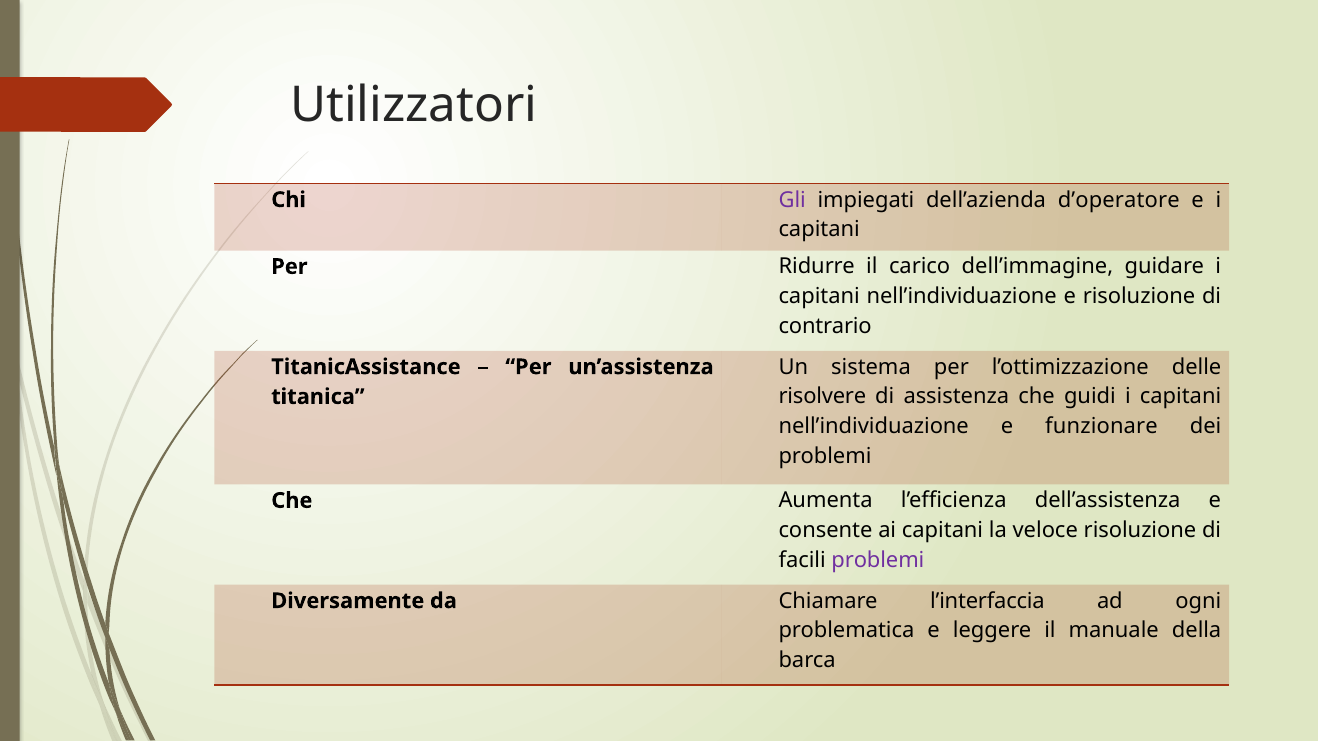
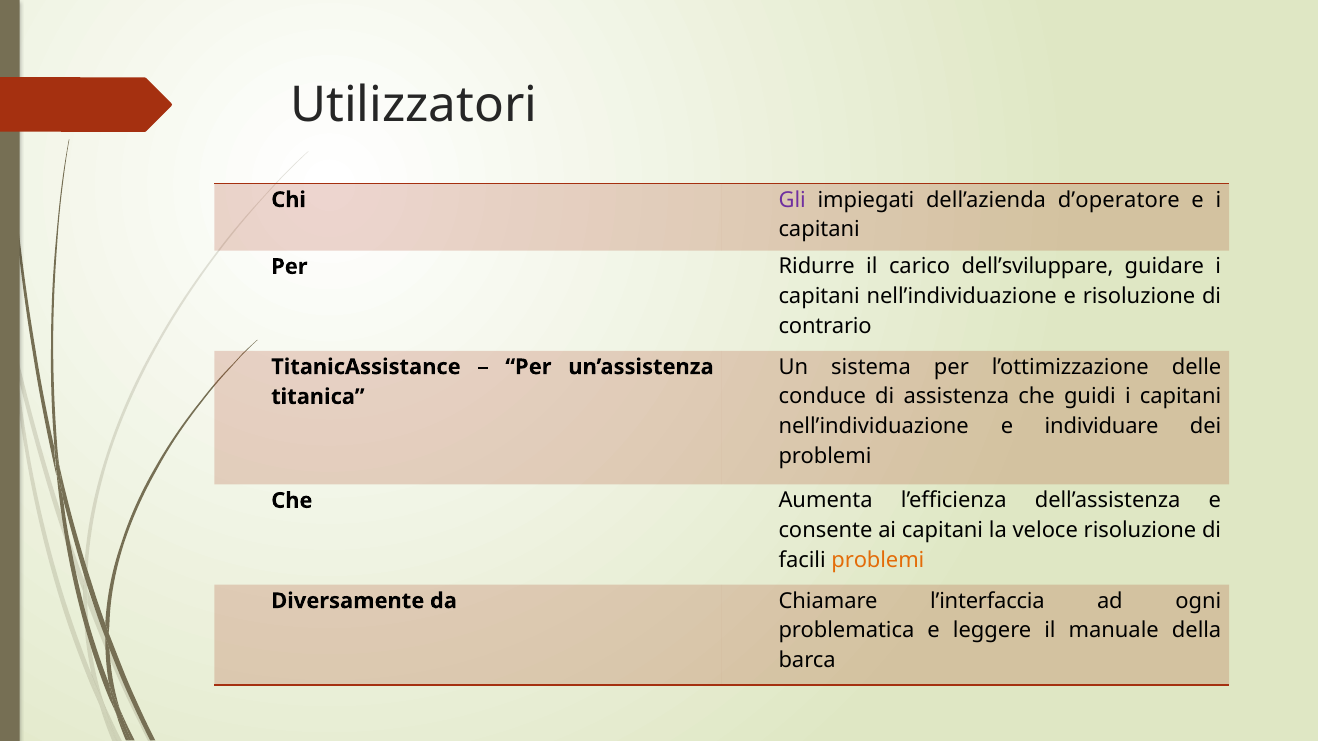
dell’immagine: dell’immagine -> dell’sviluppare
risolvere: risolvere -> conduce
funzionare: funzionare -> individuare
problemi at (878, 560) colour: purple -> orange
